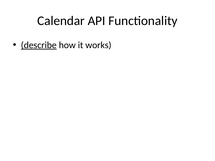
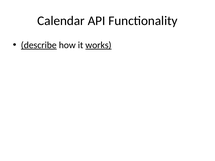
works underline: none -> present
